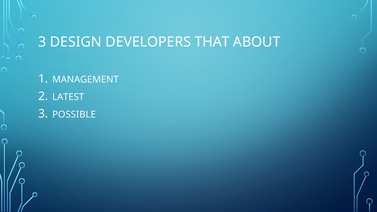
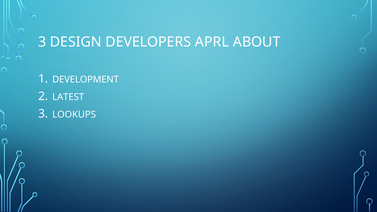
THAT: THAT -> APRL
MANAGEMENT: MANAGEMENT -> DEVELOPMENT
POSSIBLE: POSSIBLE -> LOOKUPS
